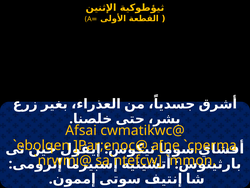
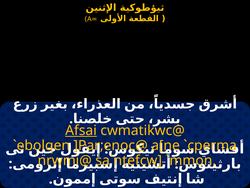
Afsai underline: none -> present
